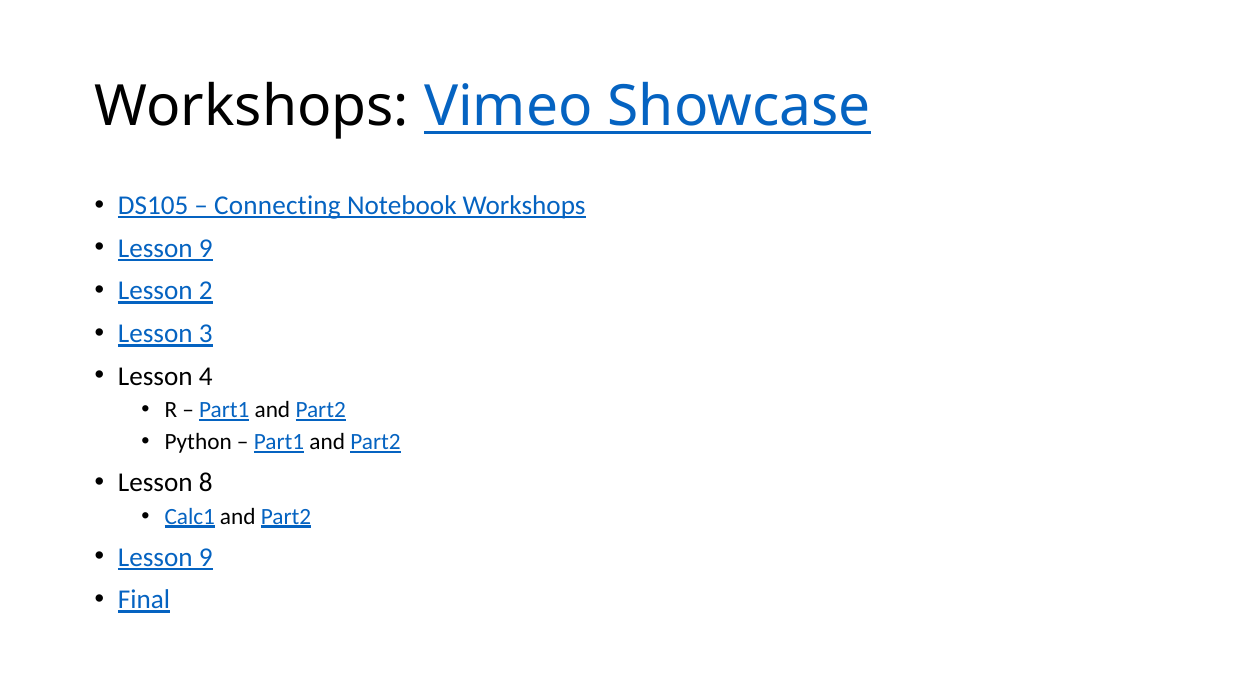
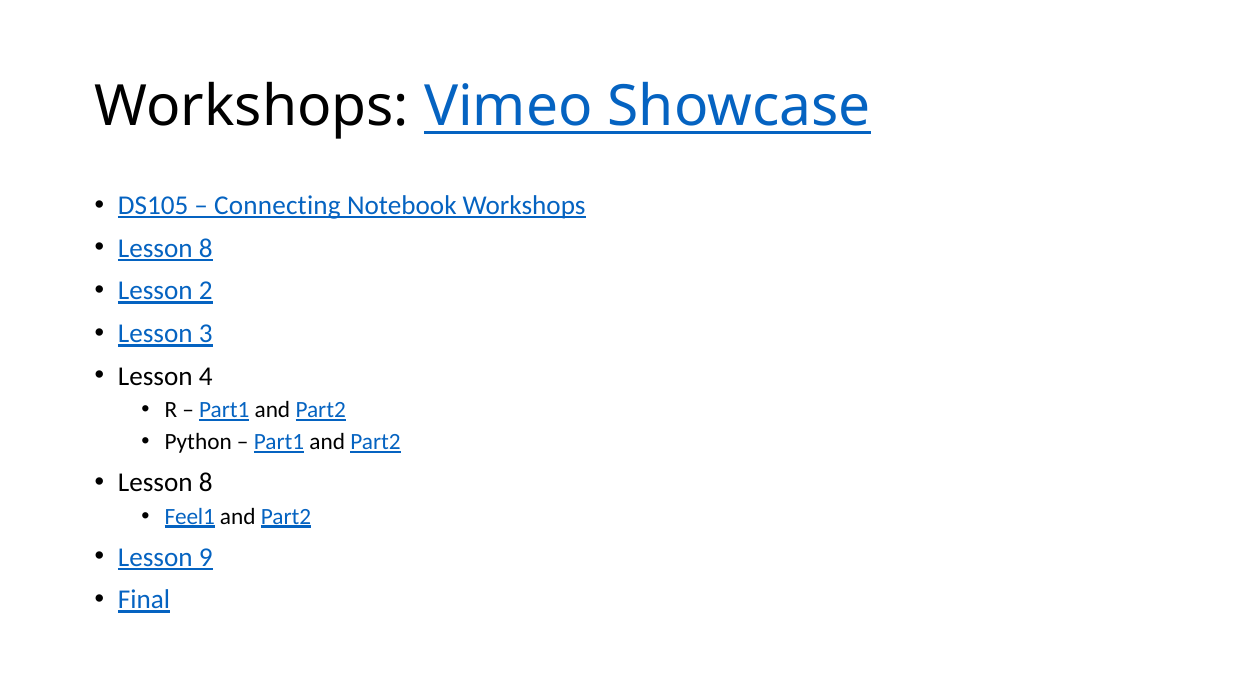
9 at (206, 248): 9 -> 8
Calc1: Calc1 -> Feel1
